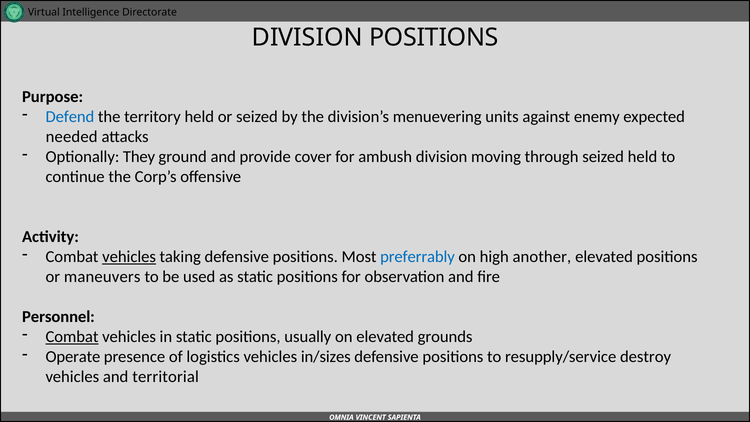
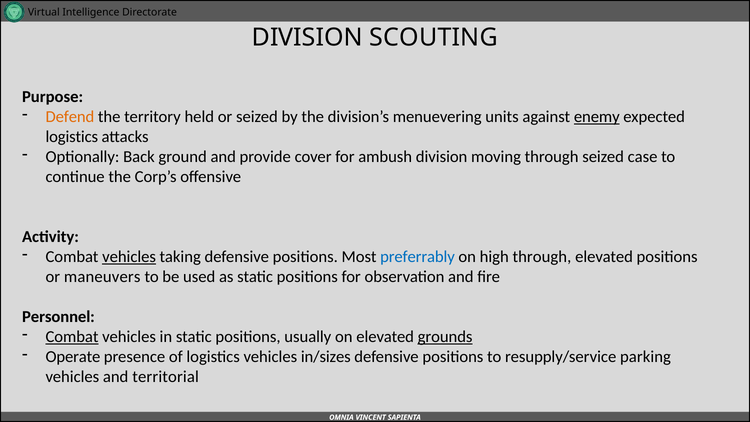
DIVISION POSITIONS: POSITIONS -> SCOUTING
Defend colour: blue -> orange
enemy underline: none -> present
needed at (72, 137): needed -> logistics
They: They -> Back
seized held: held -> case
high another: another -> through
grounds underline: none -> present
destroy: destroy -> parking
